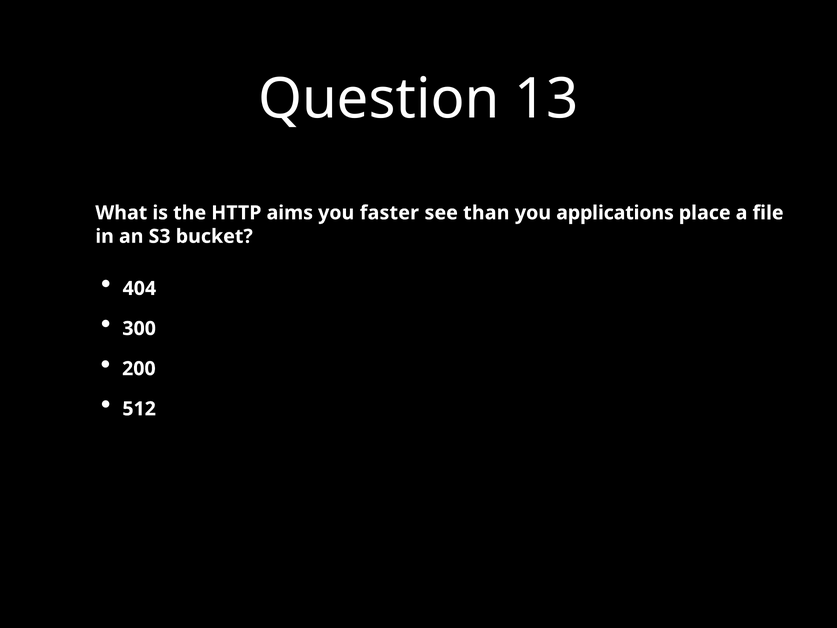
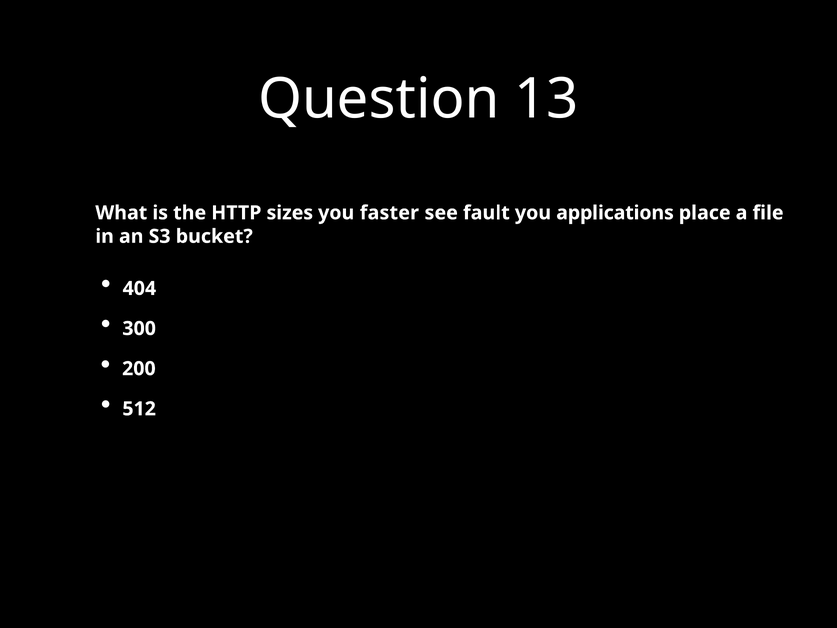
aims: aims -> sizes
than: than -> fault
